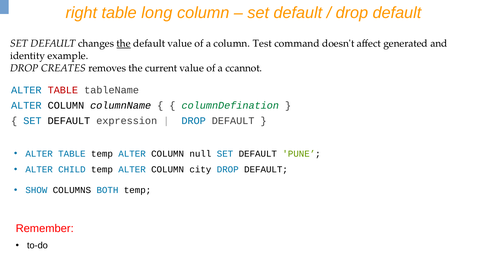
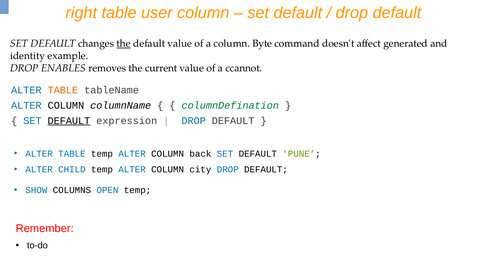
long: long -> user
Test: Test -> Byte
CREATES: CREATES -> ENABLES
TABLE at (63, 90) colour: red -> orange
DEFAULT at (69, 120) underline: none -> present
null: null -> back
BOTH: BOTH -> OPEN
